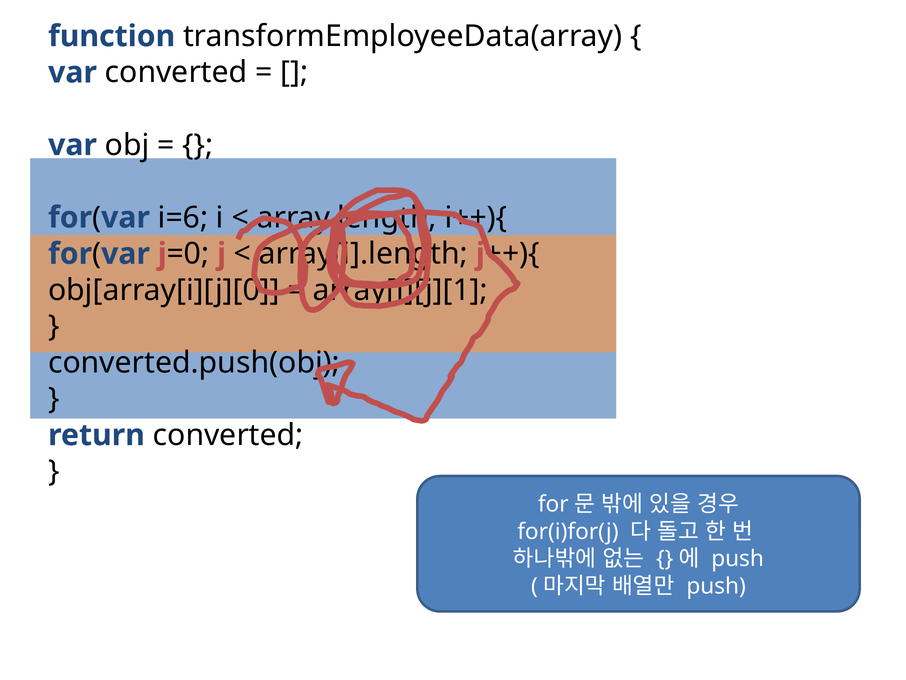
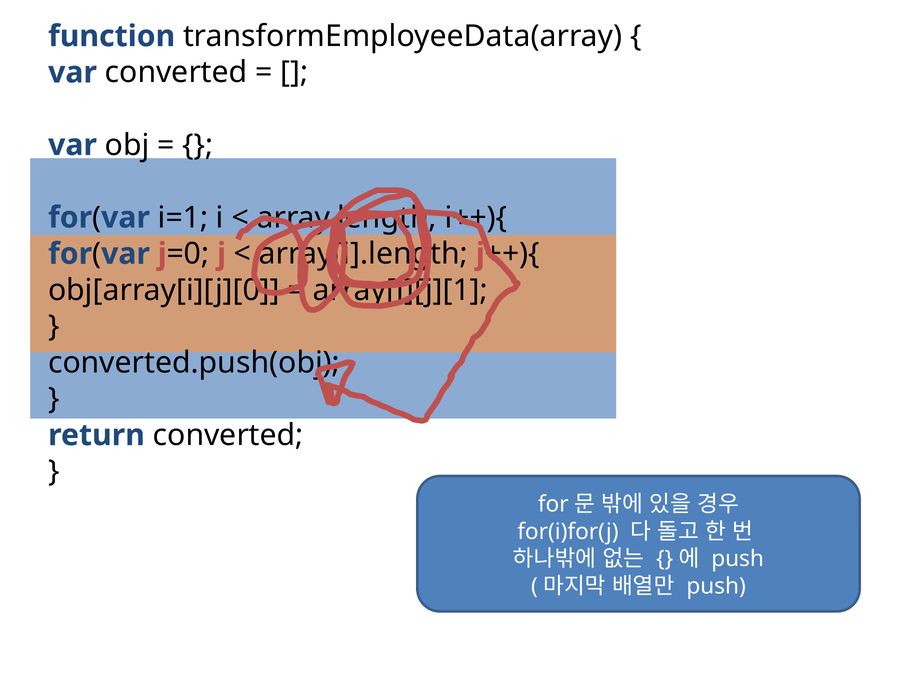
i=6: i=6 -> i=1
